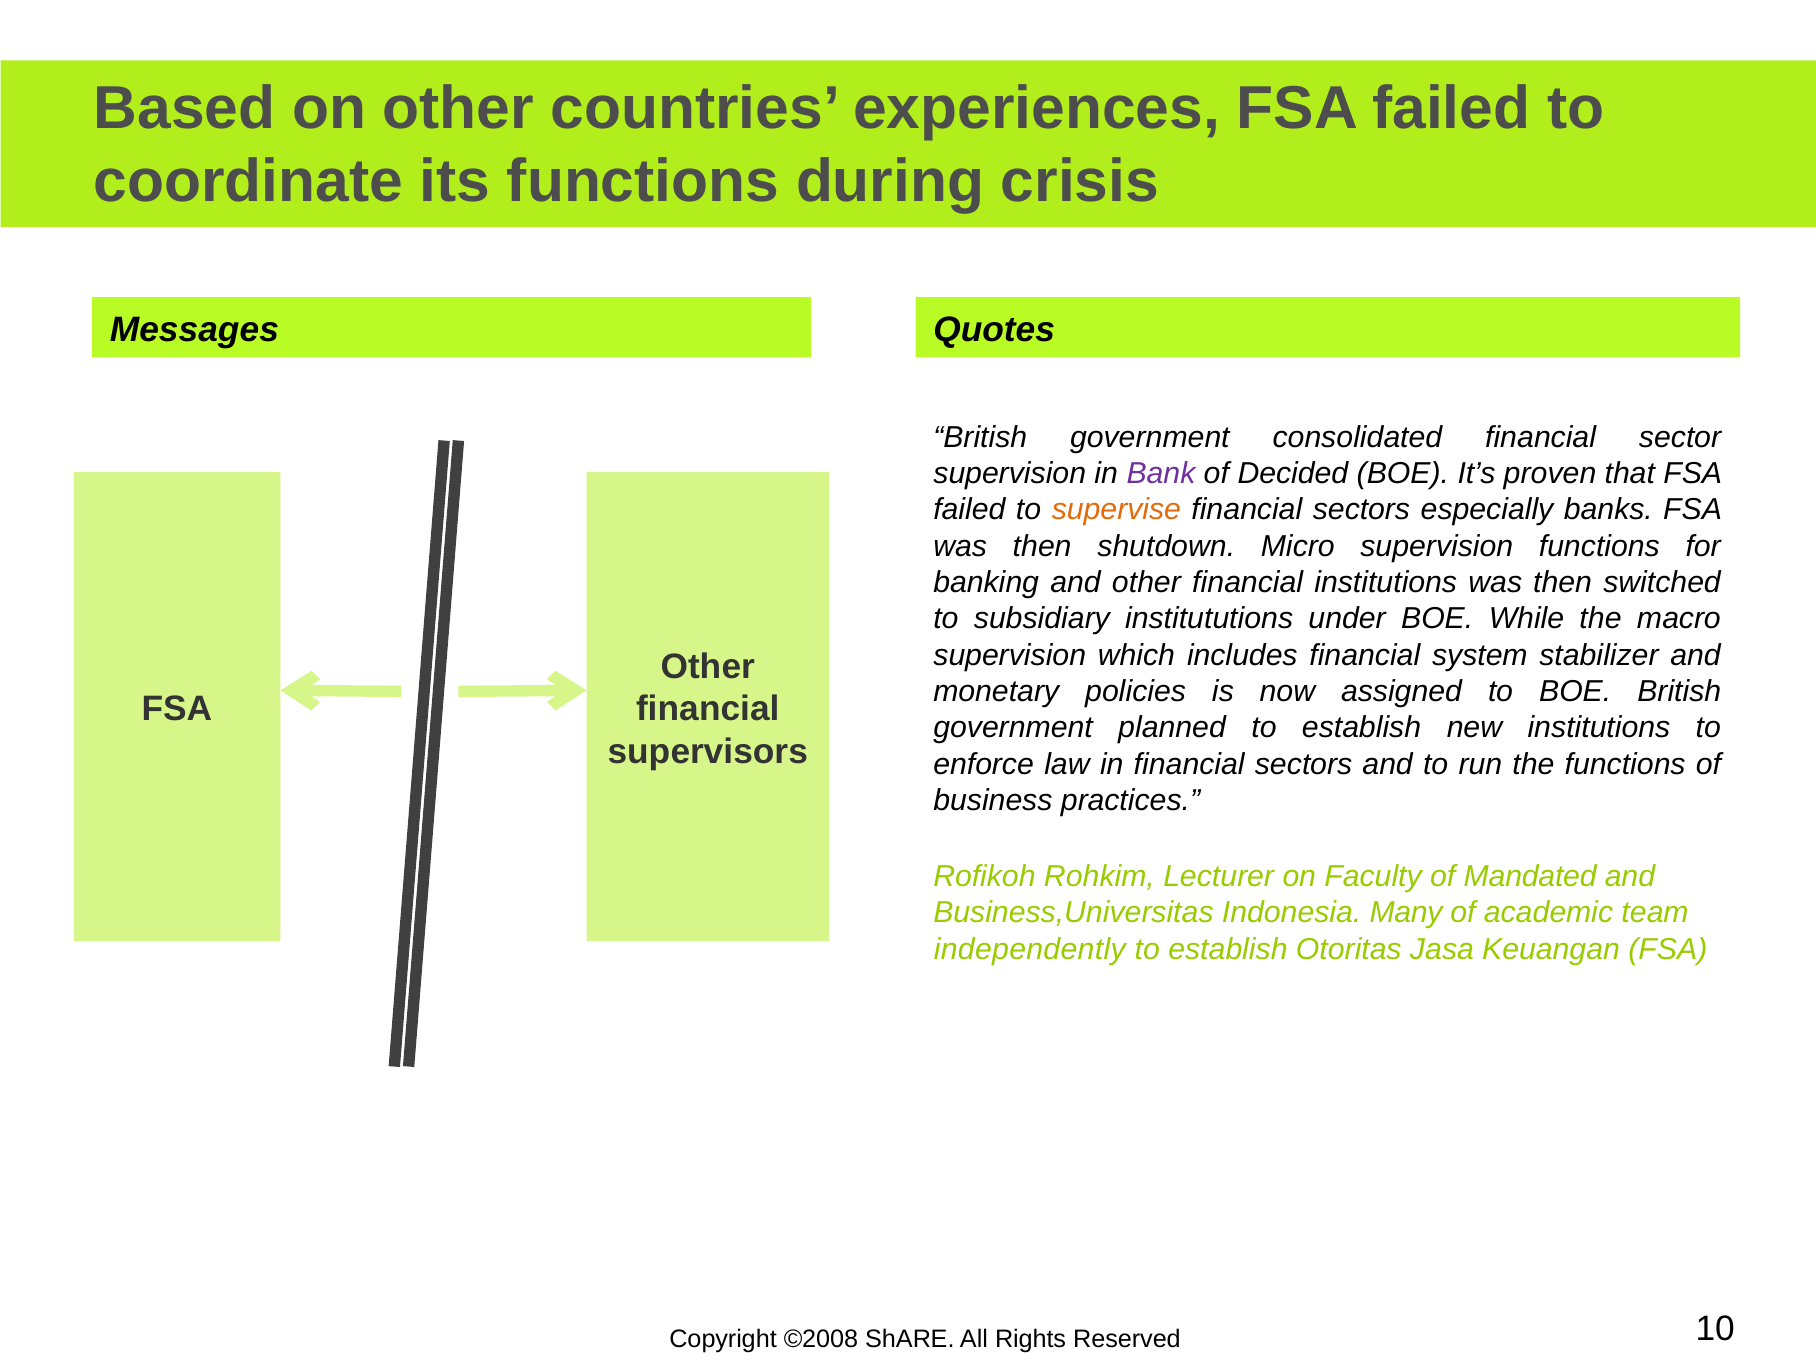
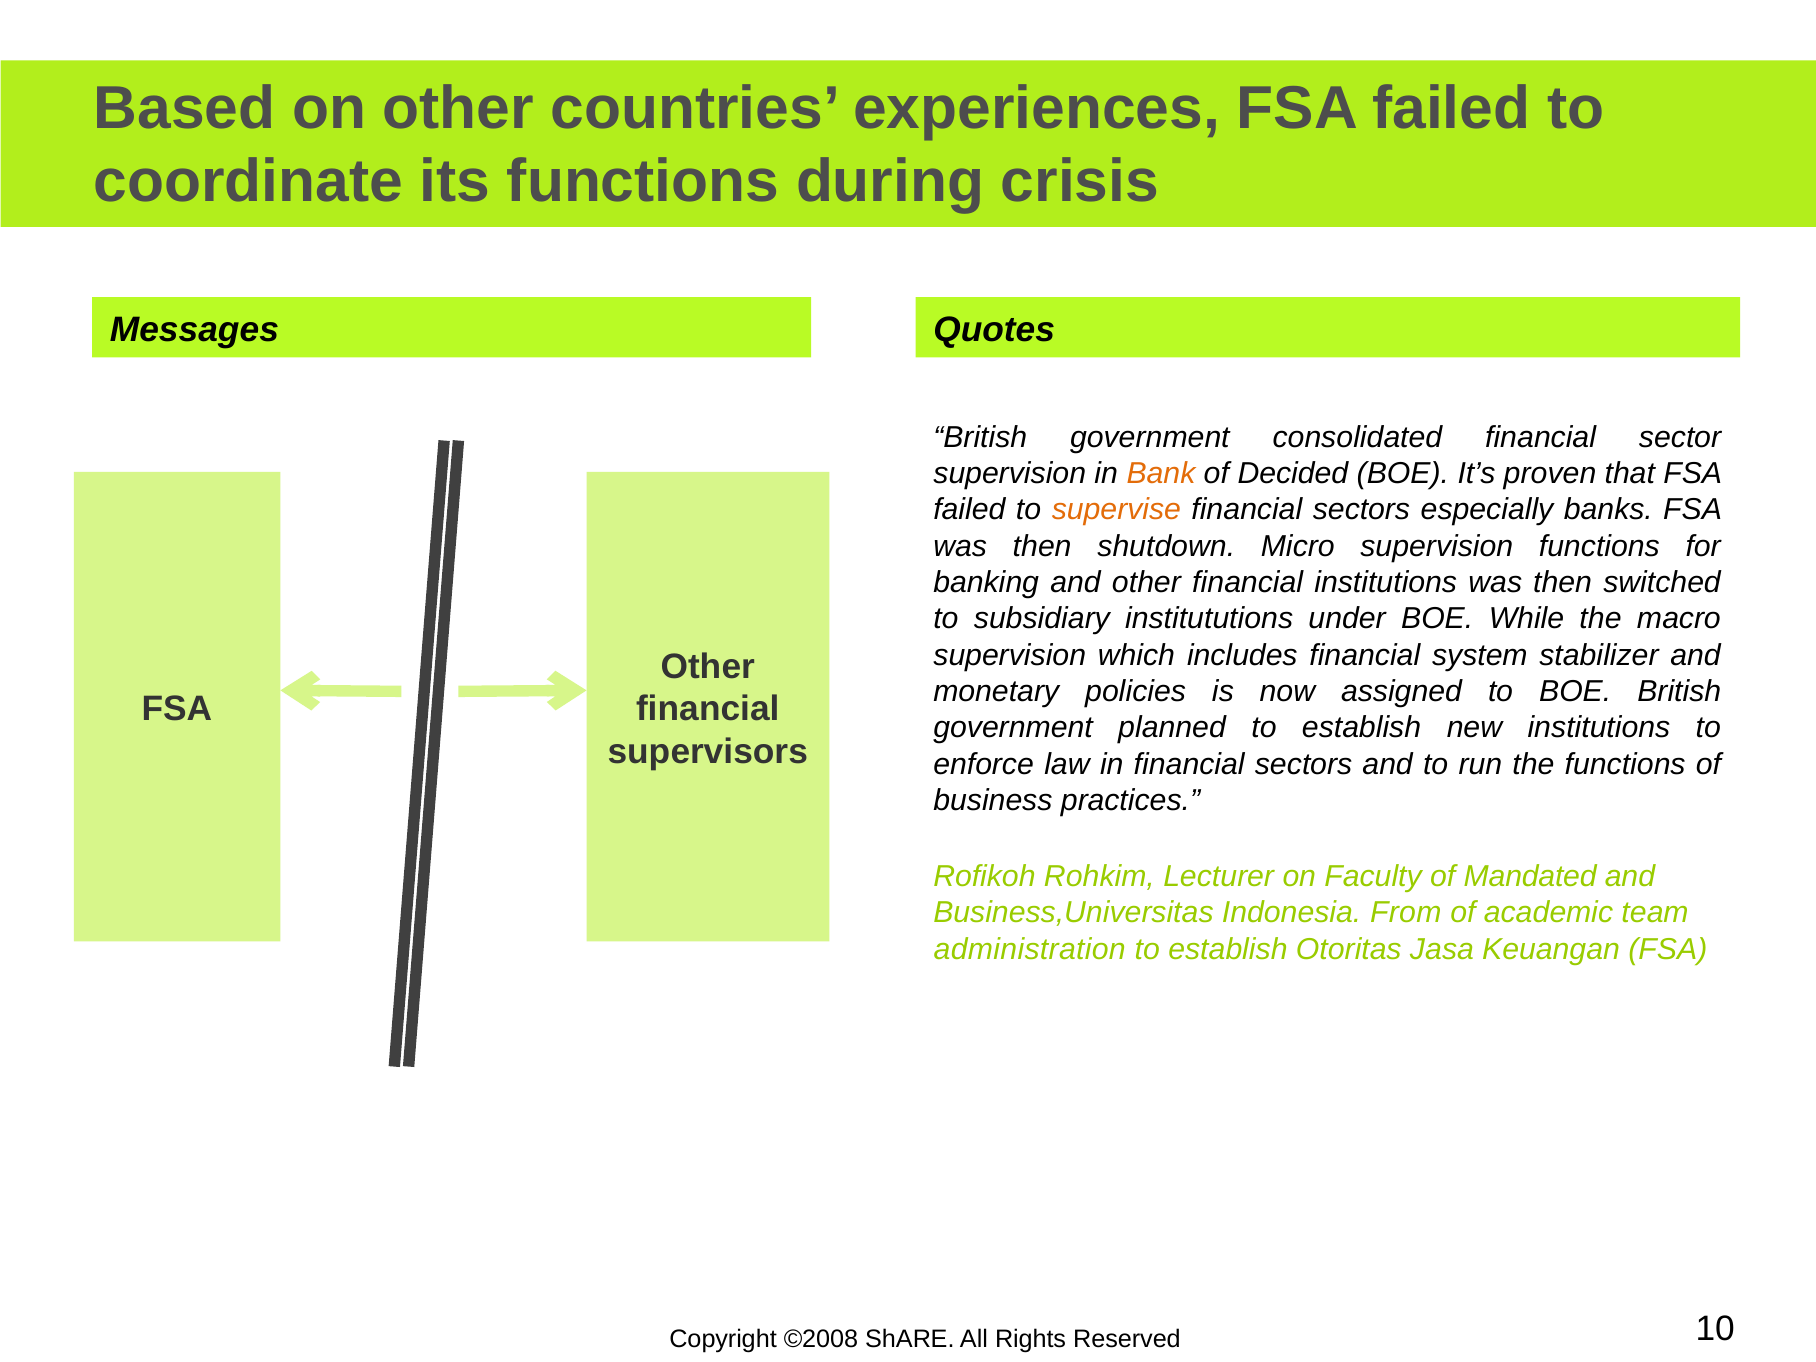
Bank colour: purple -> orange
Many: Many -> From
independently: independently -> administration
